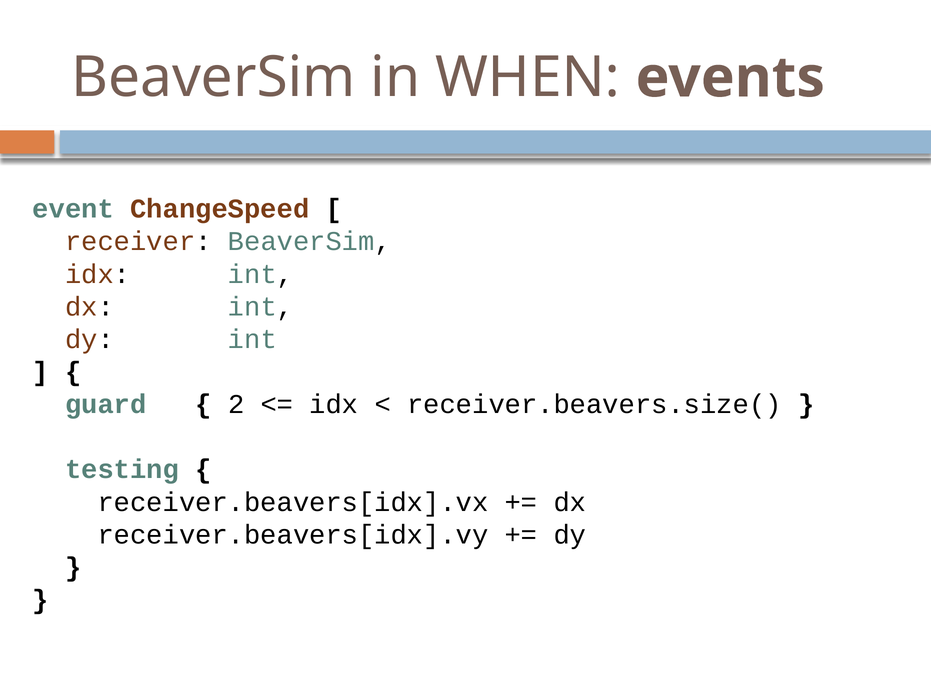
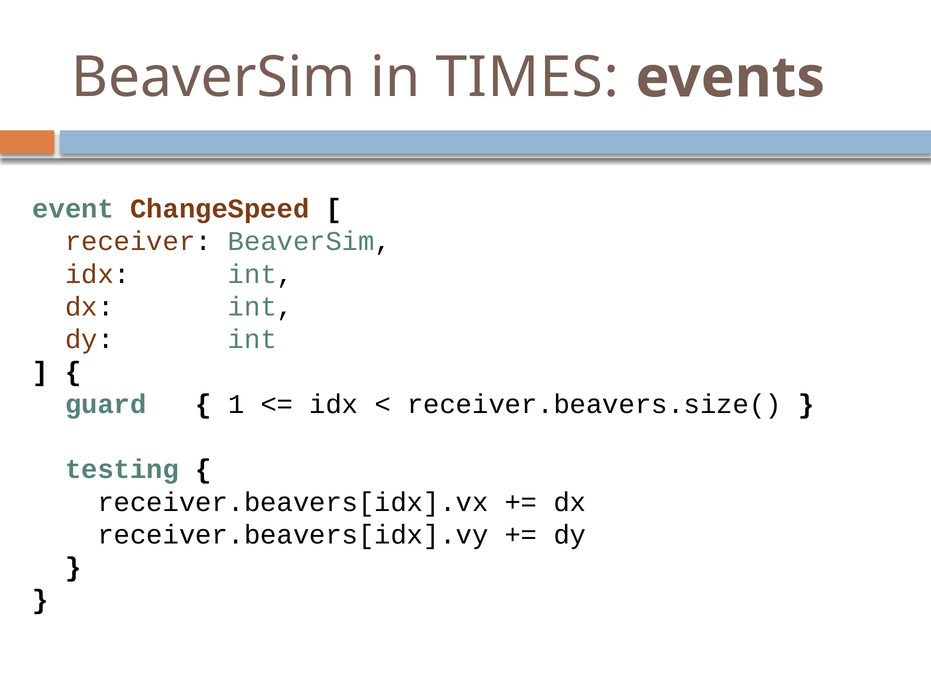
WHEN: WHEN -> TIMES
2: 2 -> 1
